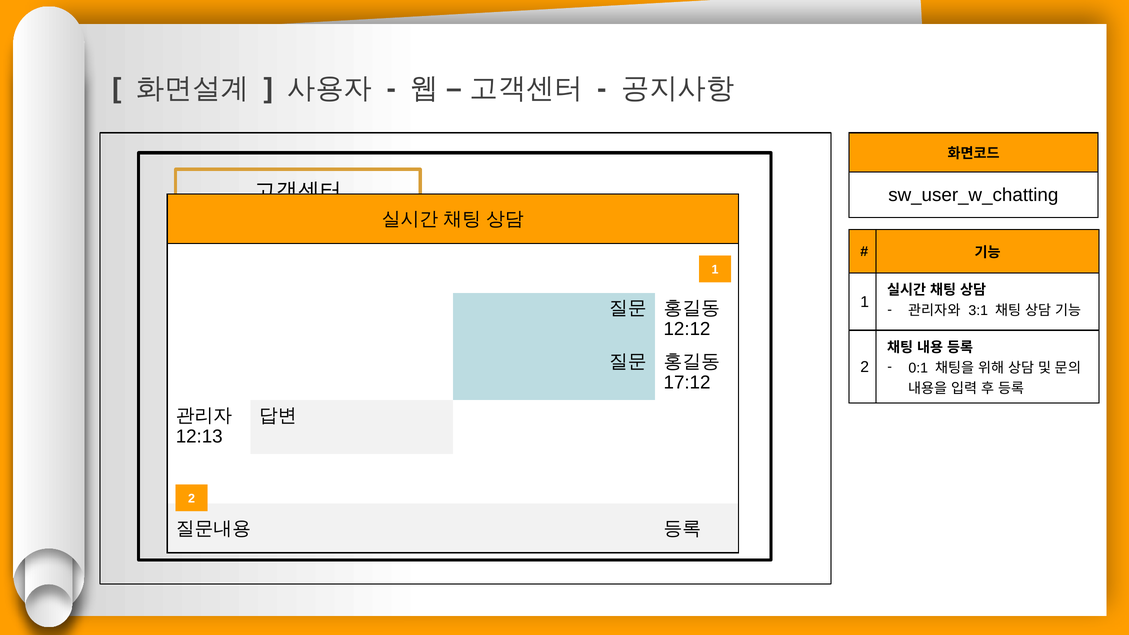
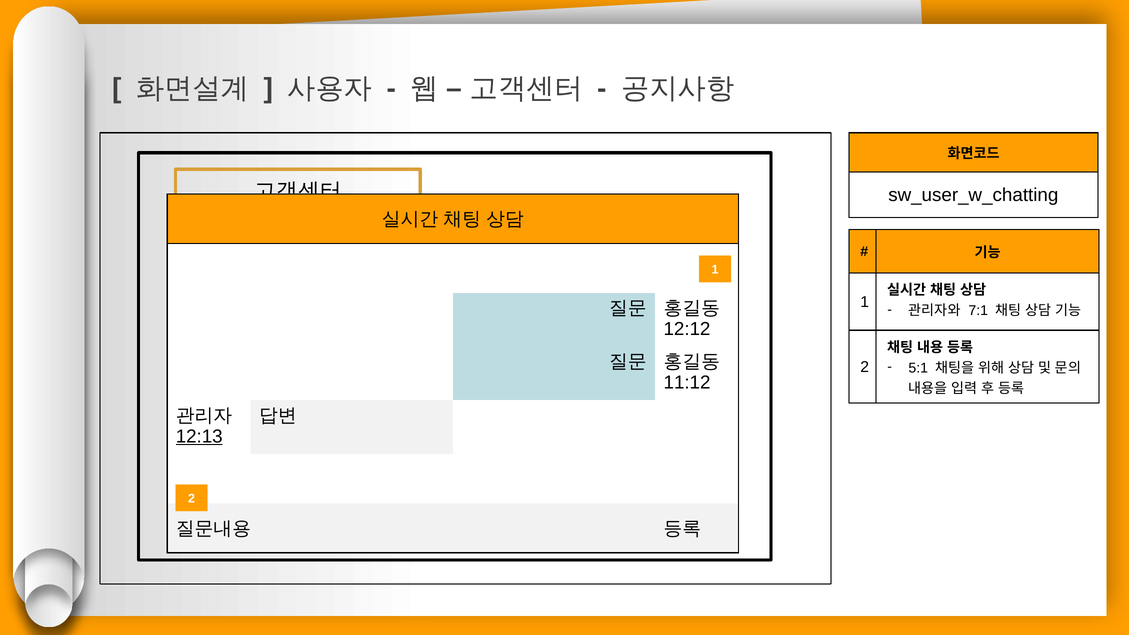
3:1: 3:1 -> 7:1
0:1: 0:1 -> 5:1
17:12: 17:12 -> 11:12
12:13 underline: none -> present
